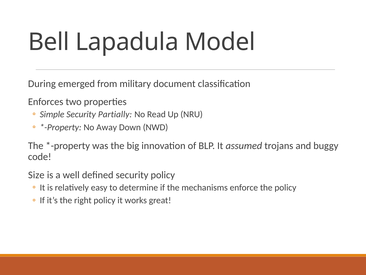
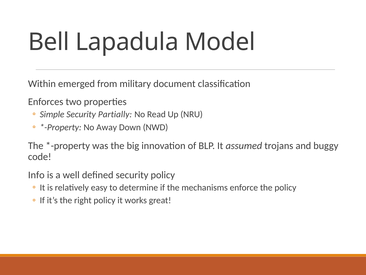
During: During -> Within
Size: Size -> Info
